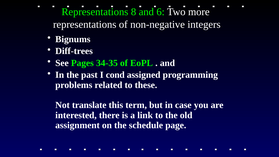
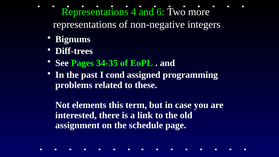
8: 8 -> 4
translate: translate -> elements
